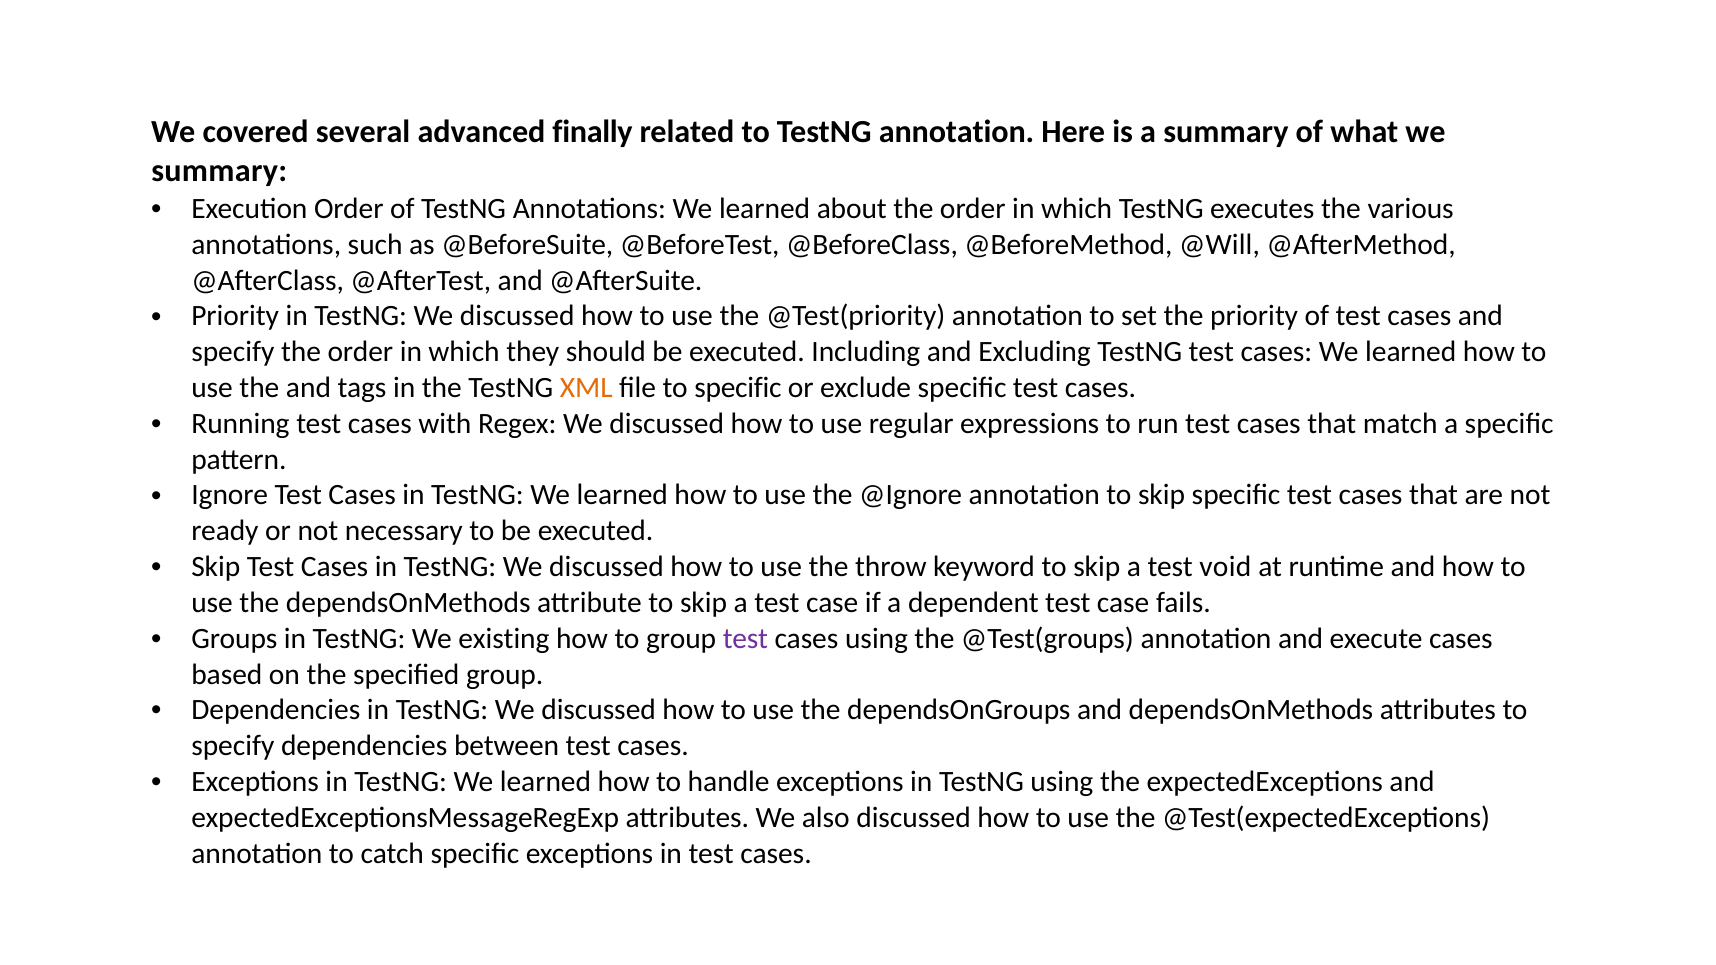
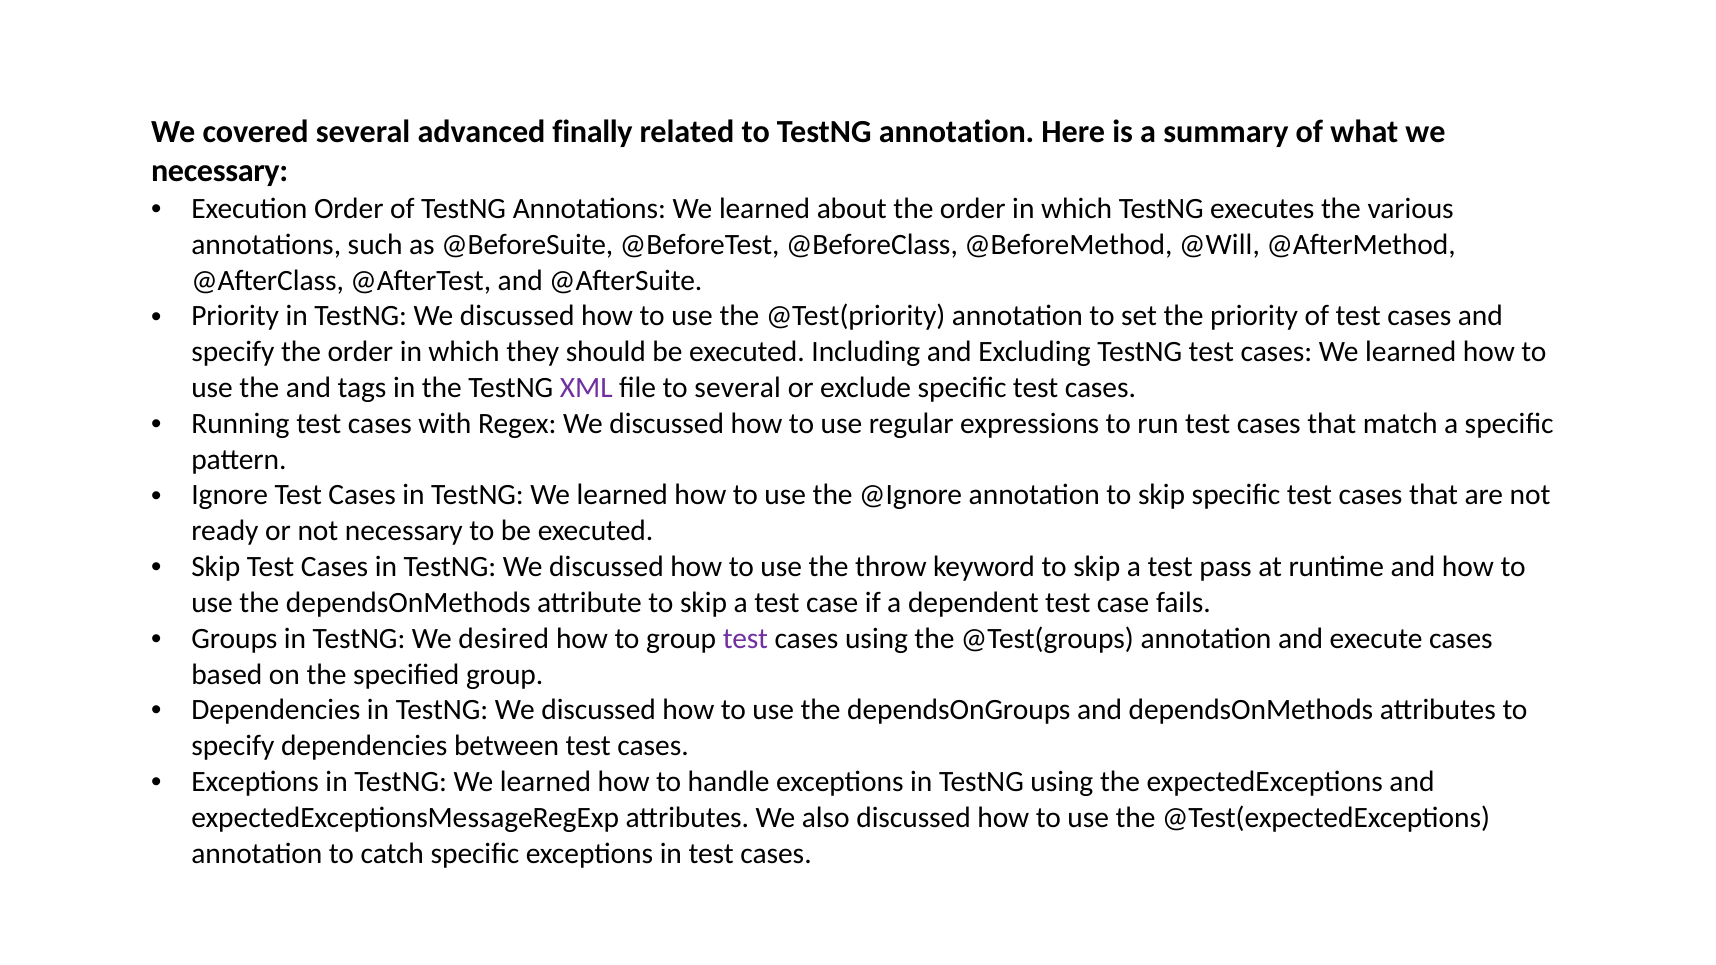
summary at (219, 171): summary -> necessary
XML colour: orange -> purple
to specific: specific -> several
void: void -> pass
existing: existing -> desired
